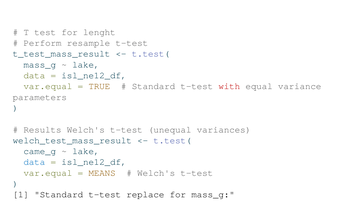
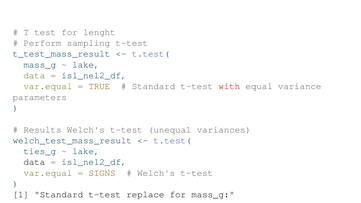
resample: resample -> sampling
came_g: came_g -> ties_g
data at (34, 162) colour: blue -> black
MEANS at (102, 173): MEANS -> SIGNS
